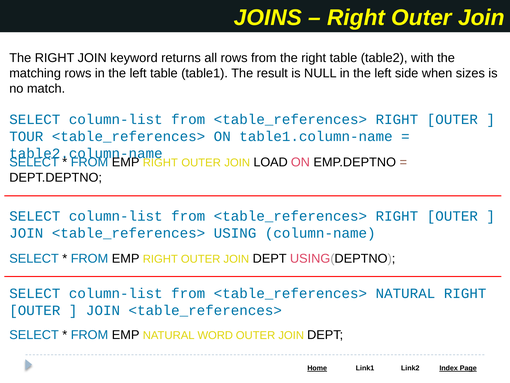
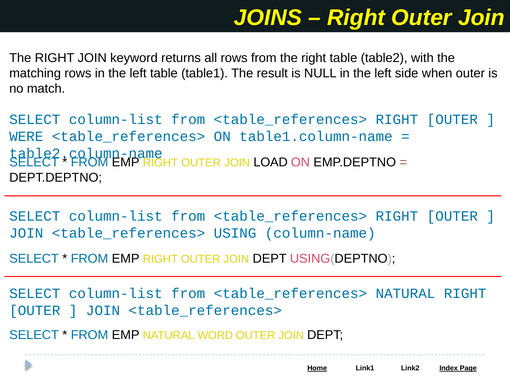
when sizes: sizes -> outer
TOUR: TOUR -> WERE
